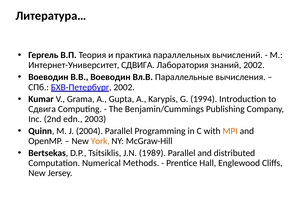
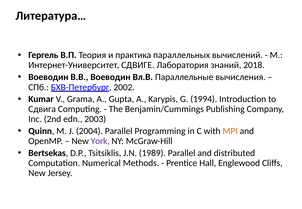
Интернет-Университет СДВИГА: СДВИГА -> СДВИГЕ
знаний 2002: 2002 -> 2018
York colour: orange -> purple
